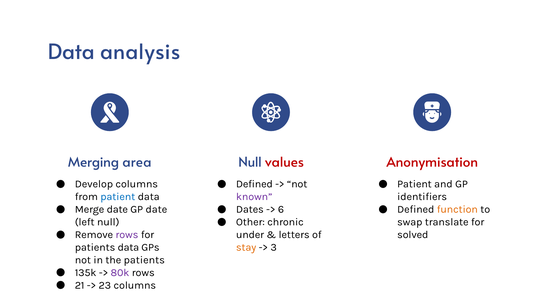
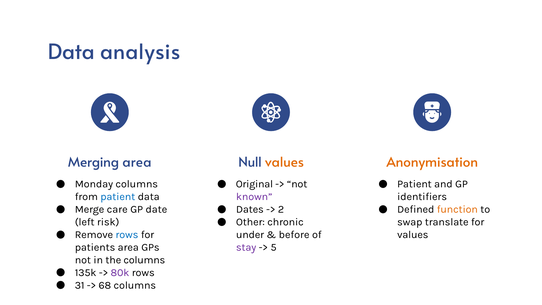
values at (284, 162) colour: red -> orange
Anonymisation colour: red -> orange
Develop: Develop -> Monday
Defined at (254, 184): Defined -> Original
Merge date: date -> care
6: 6 -> 2
left null: null -> risk
rows at (127, 235) colour: purple -> blue
letters: letters -> before
solved at (413, 235): solved -> values
patients data: data -> area
stay colour: orange -> purple
3: 3 -> 5
the patients: patients -> columns
21: 21 -> 31
23: 23 -> 68
